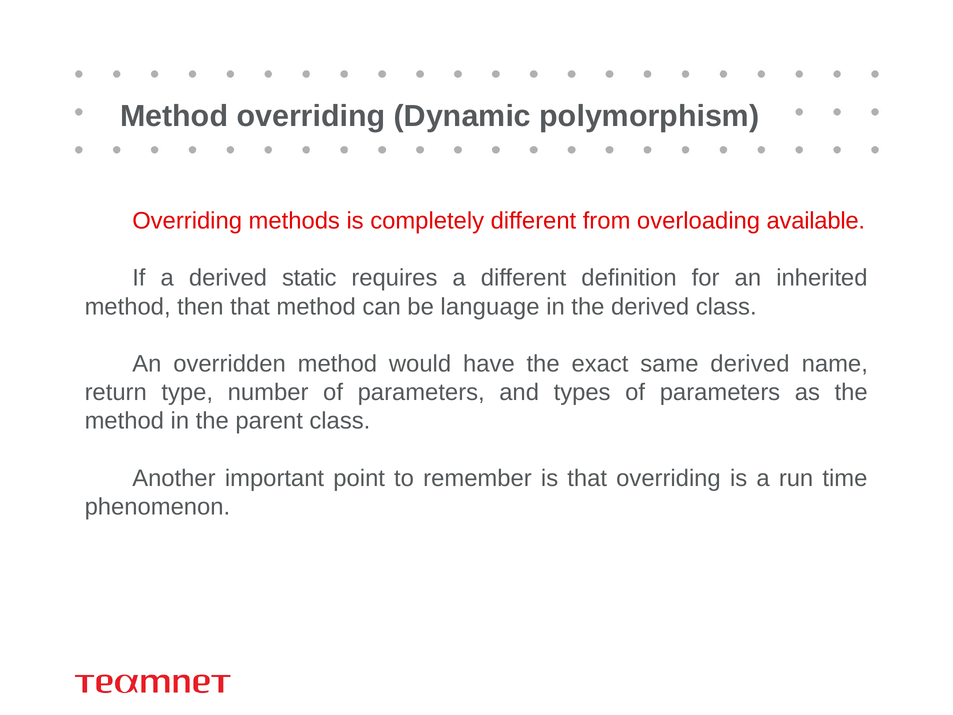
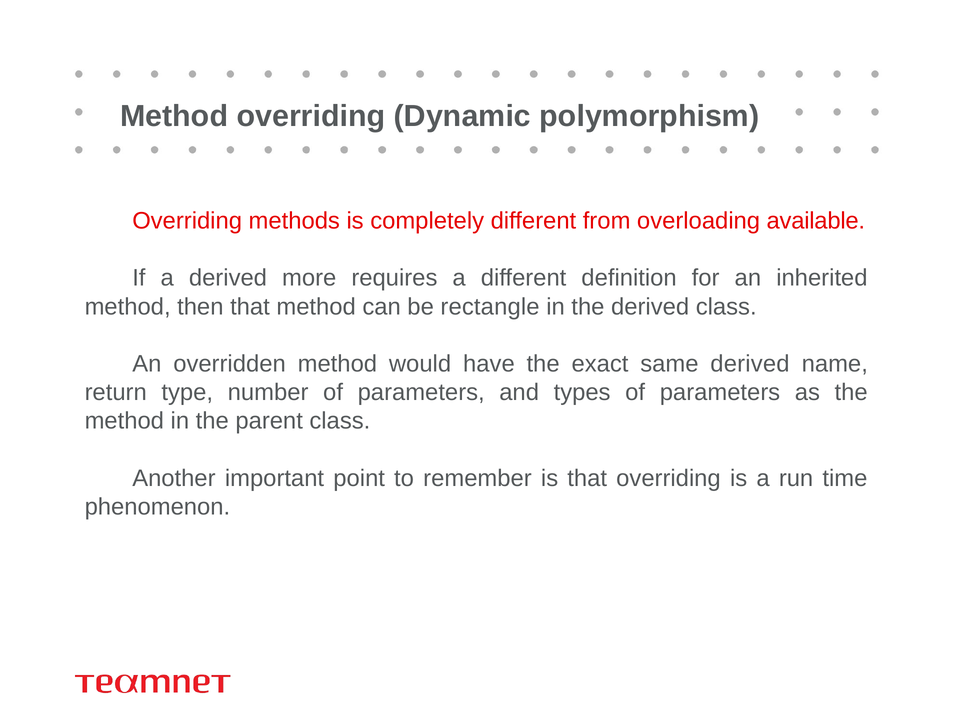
static: static -> more
language: language -> rectangle
